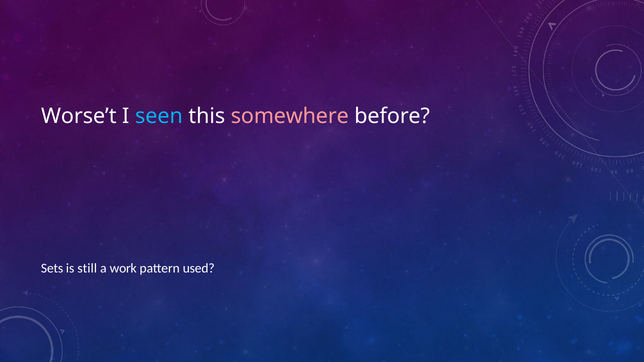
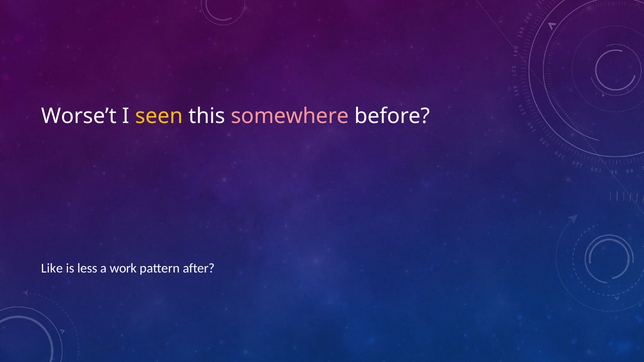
seen colour: light blue -> yellow
Sets: Sets -> Like
still: still -> less
used: used -> after
